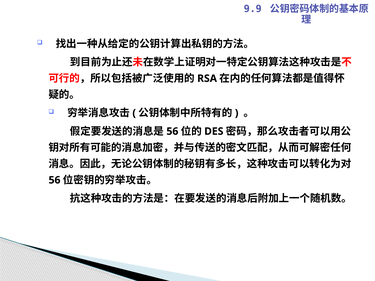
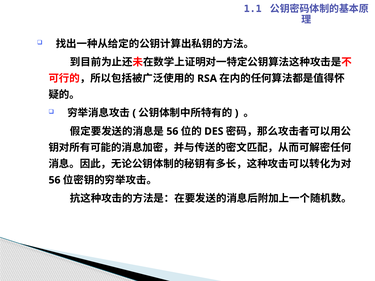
9.9: 9.9 -> 1.1
